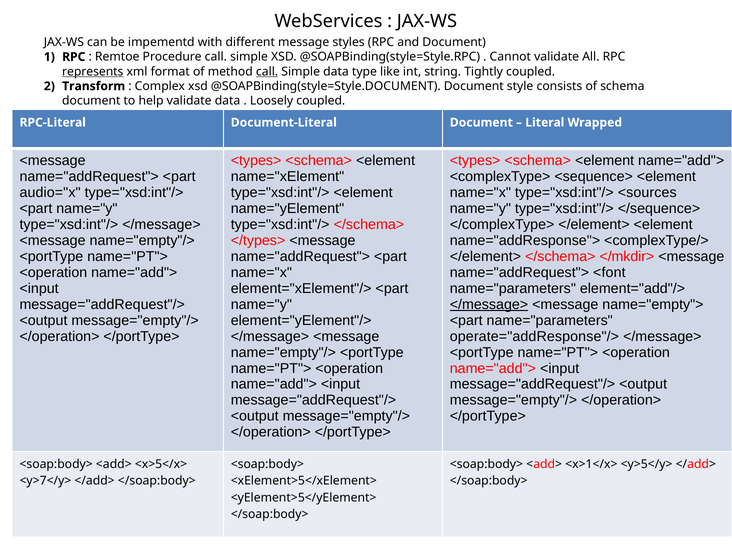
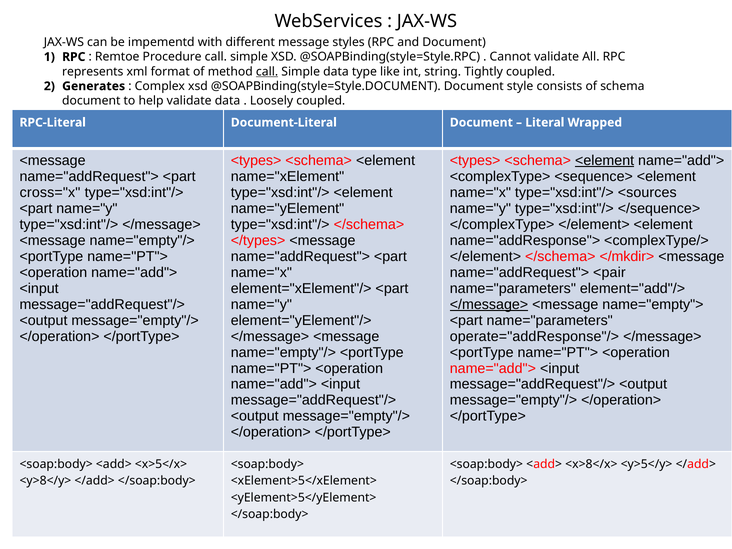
represents underline: present -> none
Transform: Transform -> Generates
<element at (605, 160) underline: none -> present
audio="x: audio="x -> cross="x
<font: <font -> <pair
<x>1</x>: <x>1</x> -> <x>8</x>
<y>7</y>: <y>7</y> -> <y>8</y>
